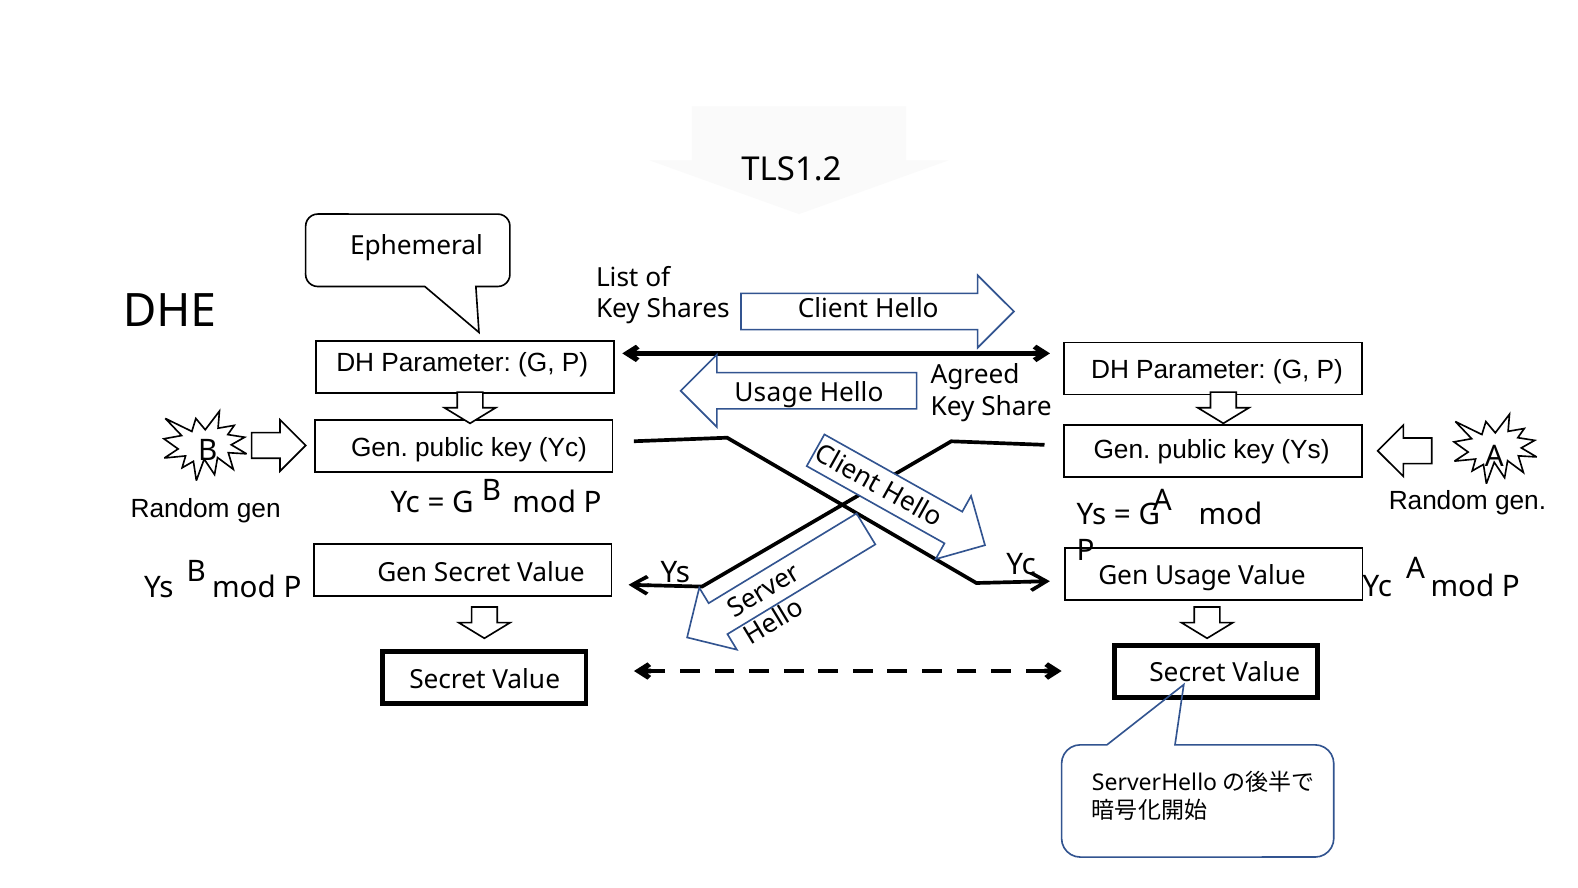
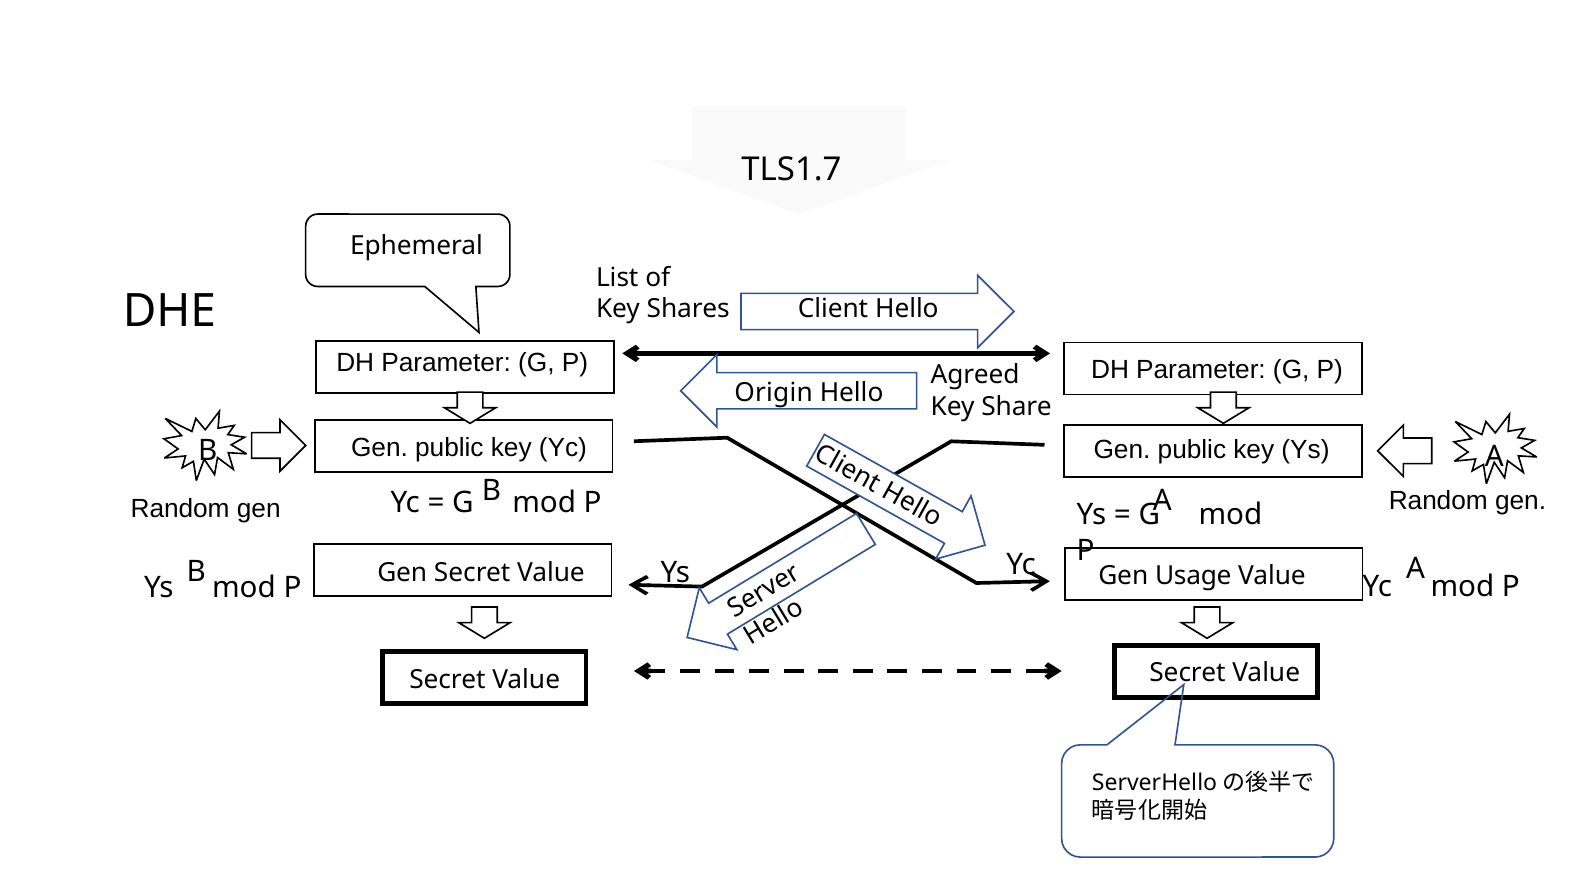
TLS1.2: TLS1.2 -> TLS1.7
Usage at (774, 392): Usage -> Origin
